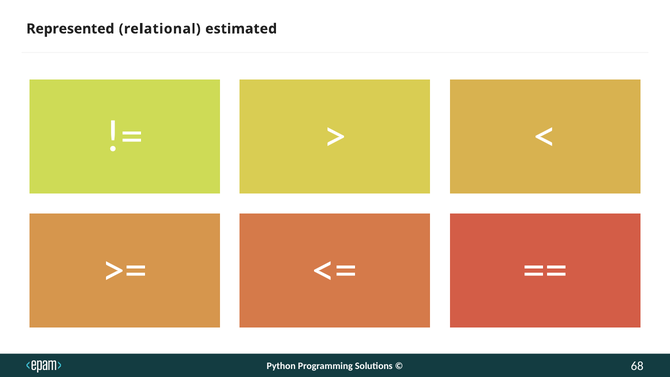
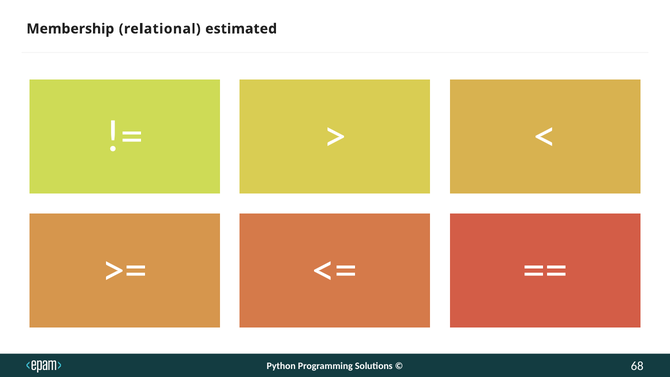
Represented: Represented -> Membership
